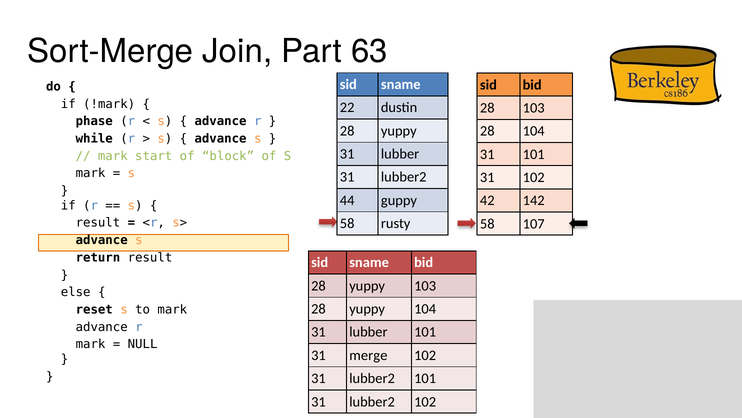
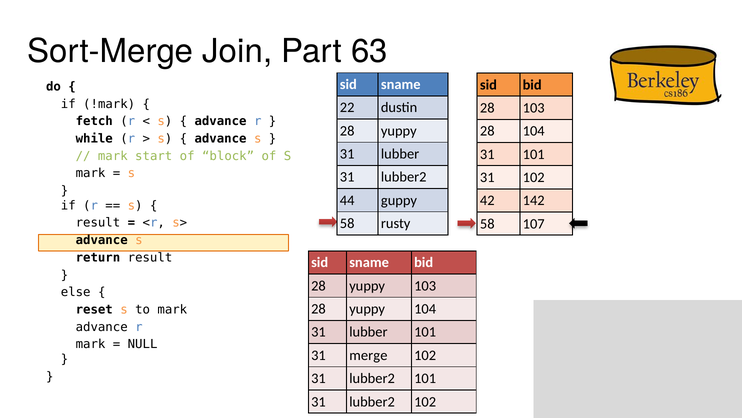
phase: phase -> fetch
